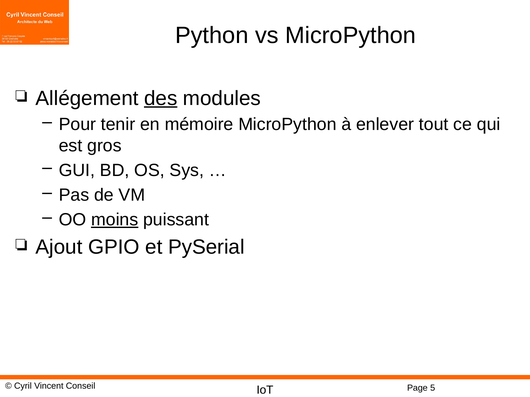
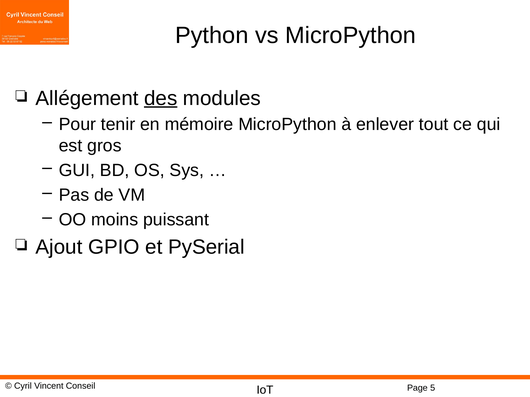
moins underline: present -> none
